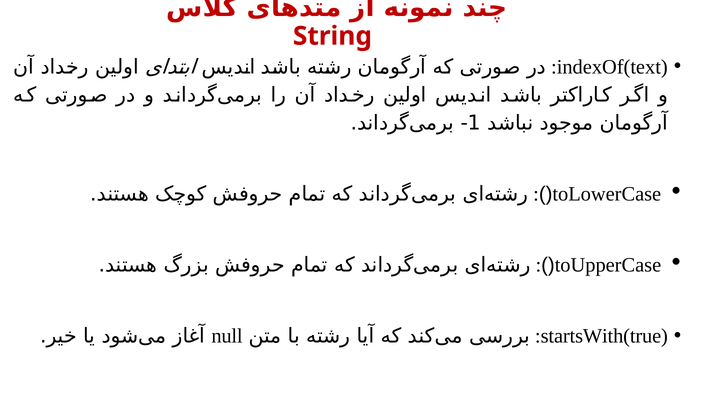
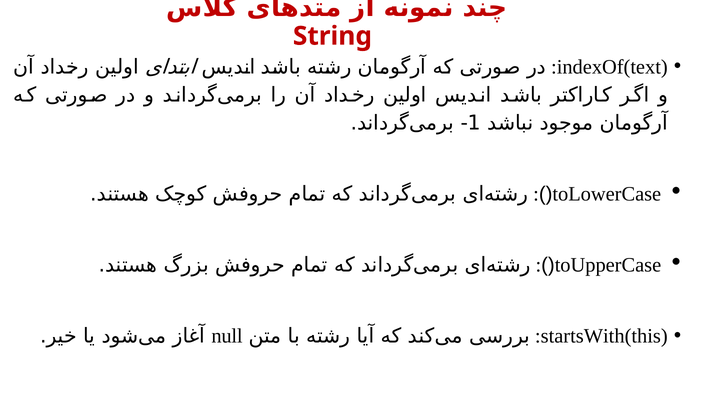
startsWith(true: startsWith(true -> startsWith(this
